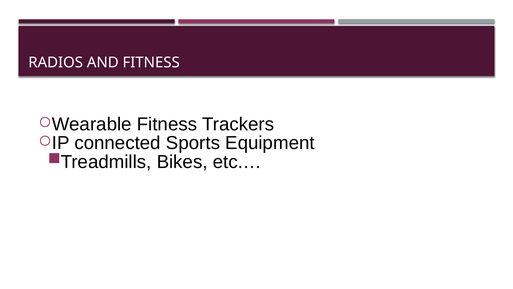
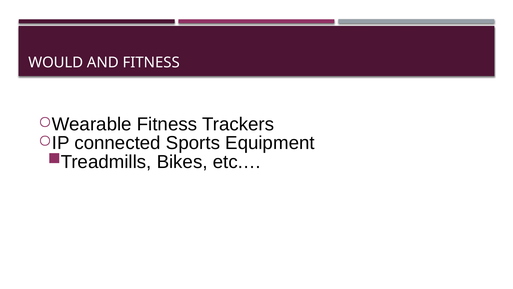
RADIOS: RADIOS -> WOULD
